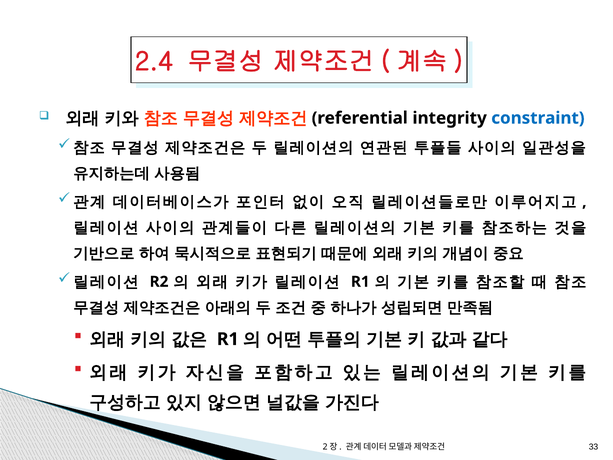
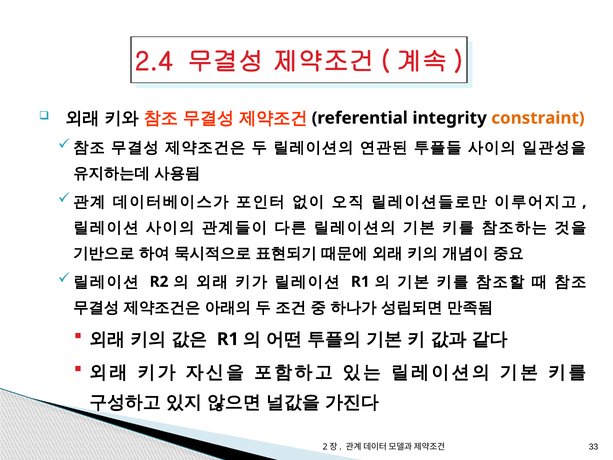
constraint colour: blue -> orange
